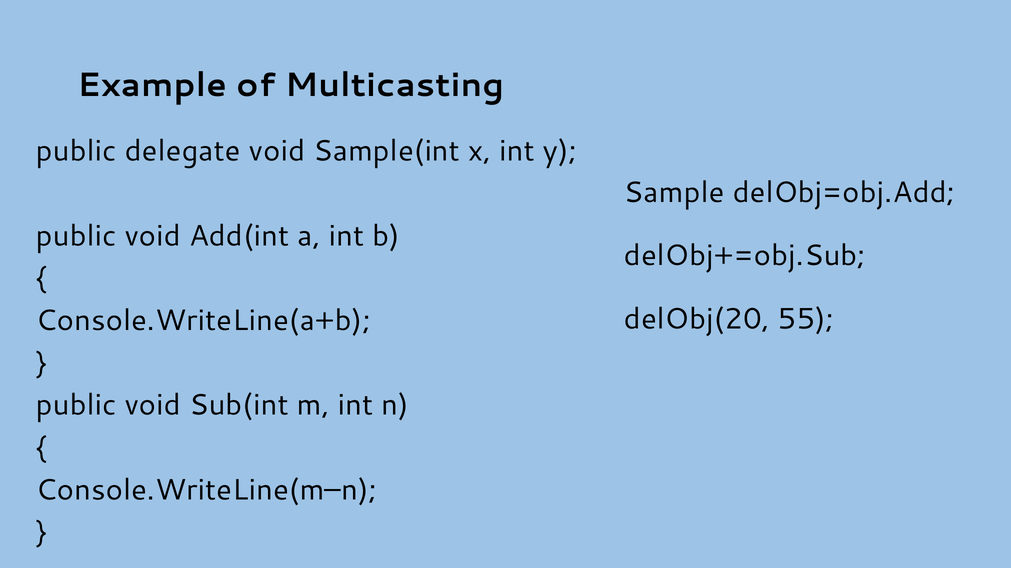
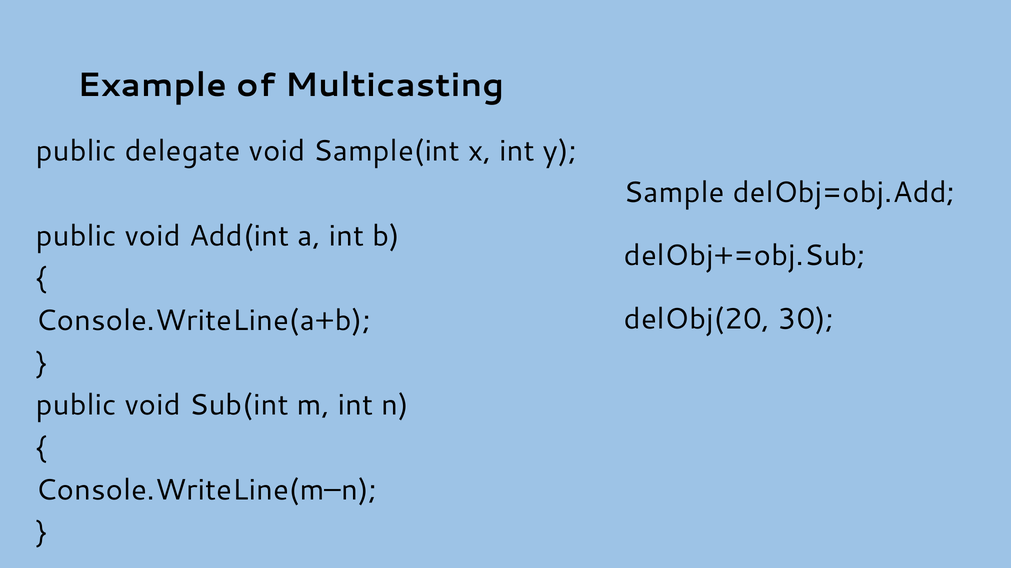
55: 55 -> 30
